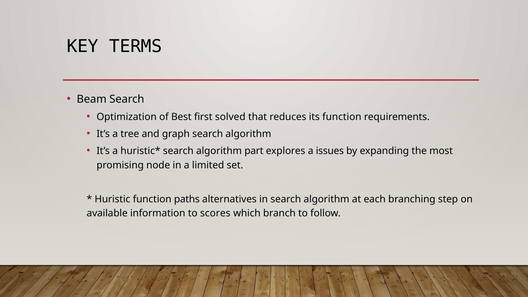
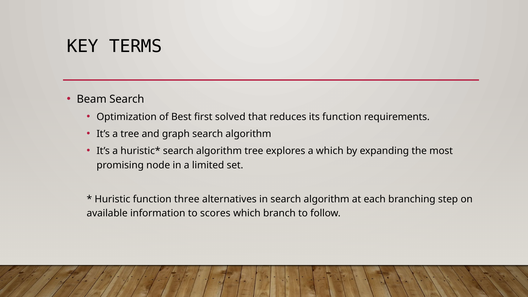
algorithm part: part -> tree
a issues: issues -> which
paths: paths -> three
